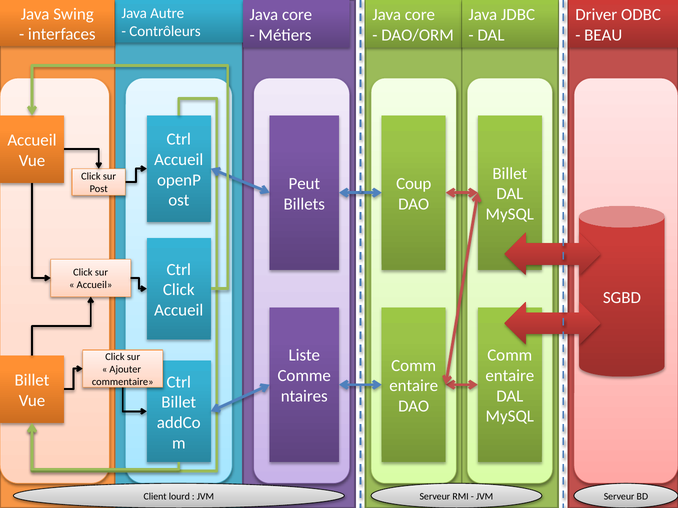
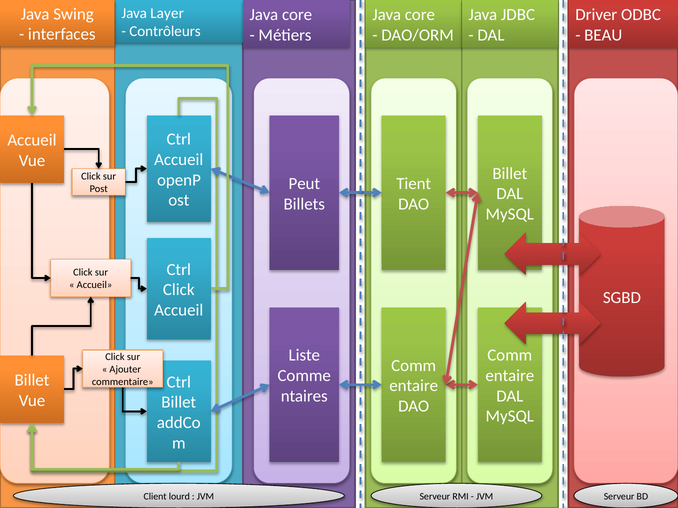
Autre: Autre -> Layer
Coup: Coup -> Tient
